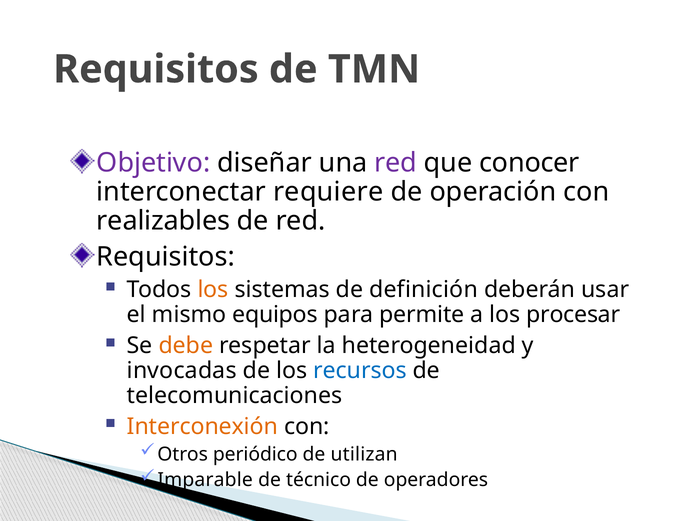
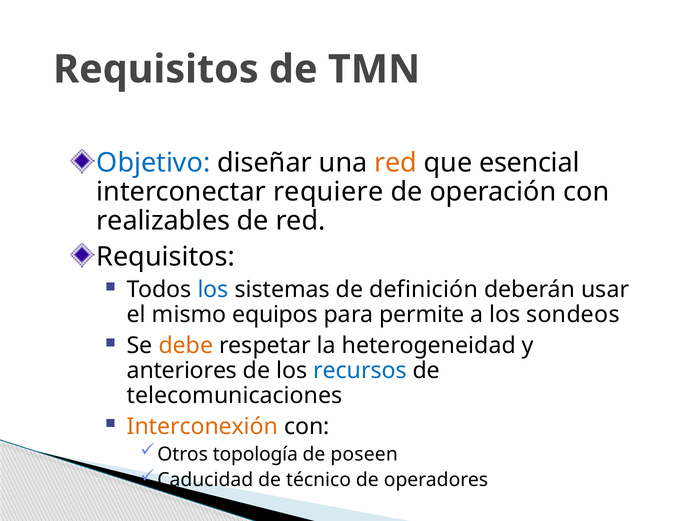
Objetivo colour: purple -> blue
red at (396, 163) colour: purple -> orange
conocer: conocer -> esencial
los at (213, 290) colour: orange -> blue
procesar: procesar -> sondeos
invocadas: invocadas -> anteriores
periódico: periódico -> topología
utilizan: utilizan -> poseen
Imparable: Imparable -> Caducidad
